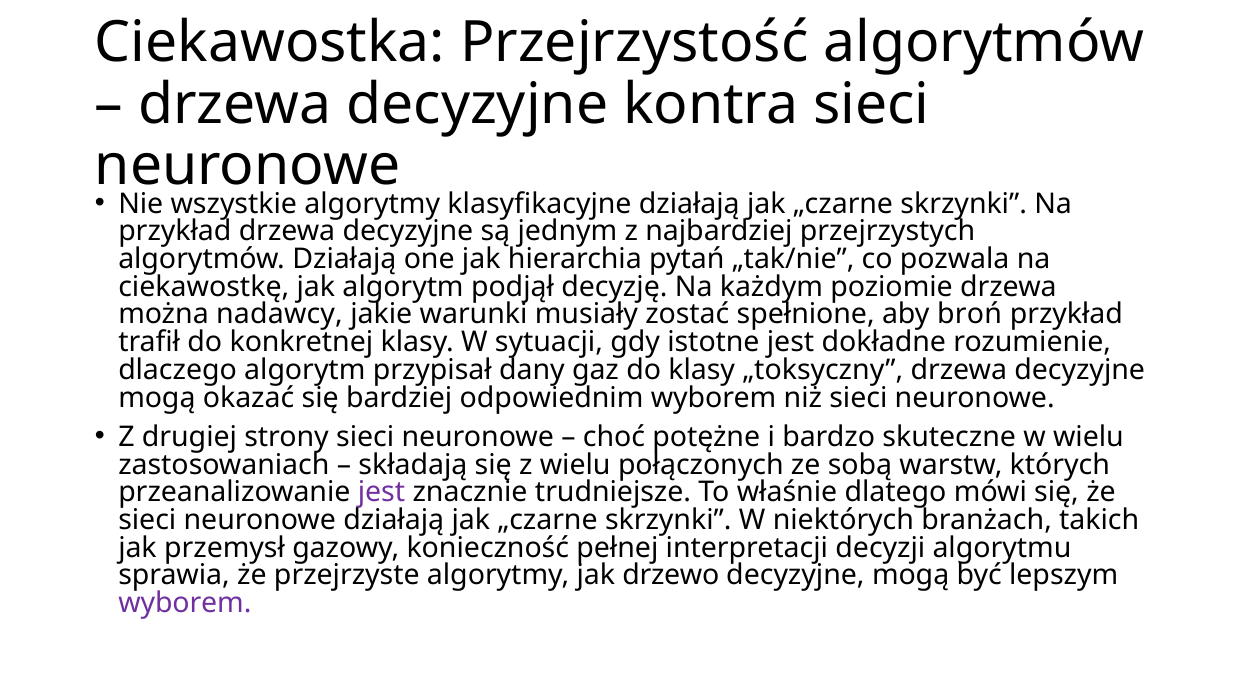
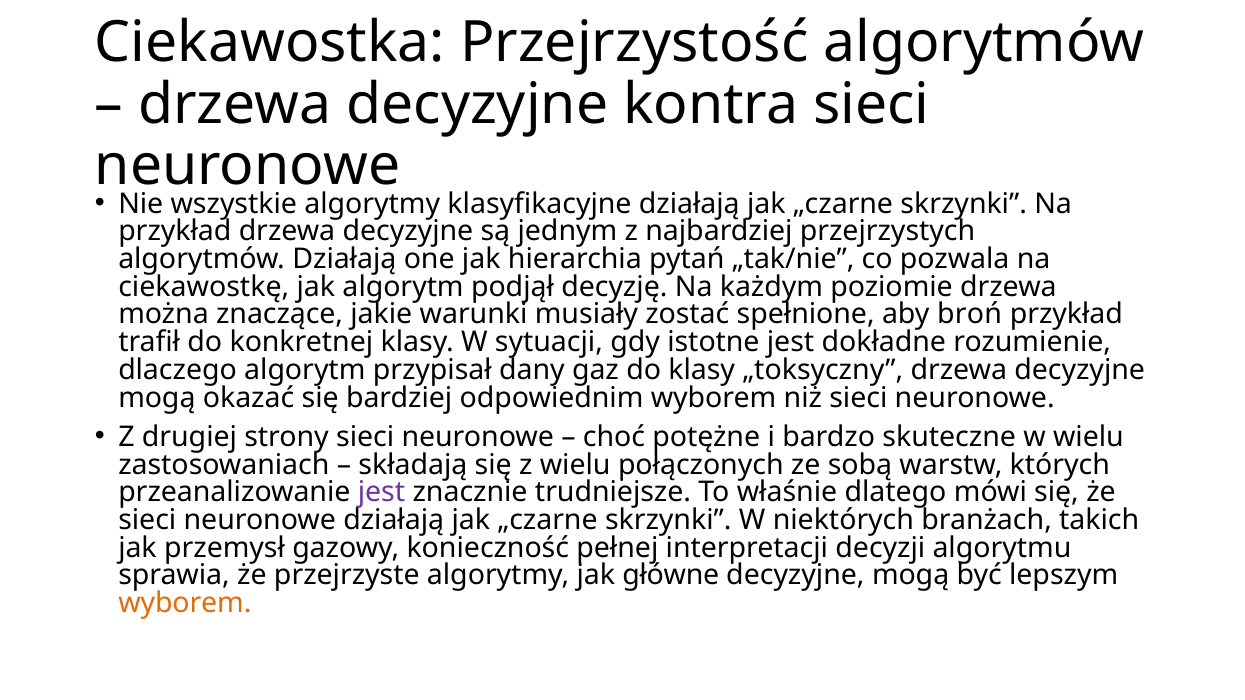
nadawcy: nadawcy -> znaczące
drzewo: drzewo -> główne
wyborem at (185, 604) colour: purple -> orange
